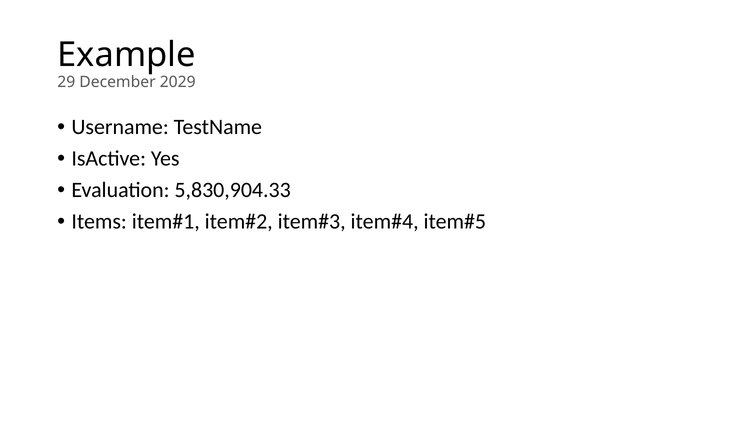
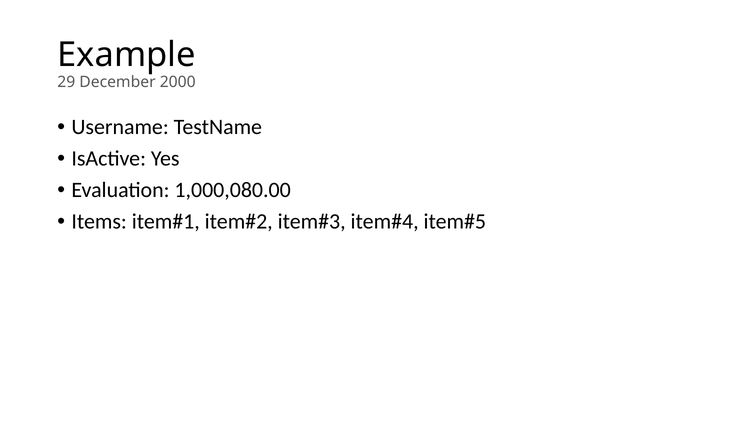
2029: 2029 -> 2000
5,830,904.33: 5,830,904.33 -> 1,000,080.00
